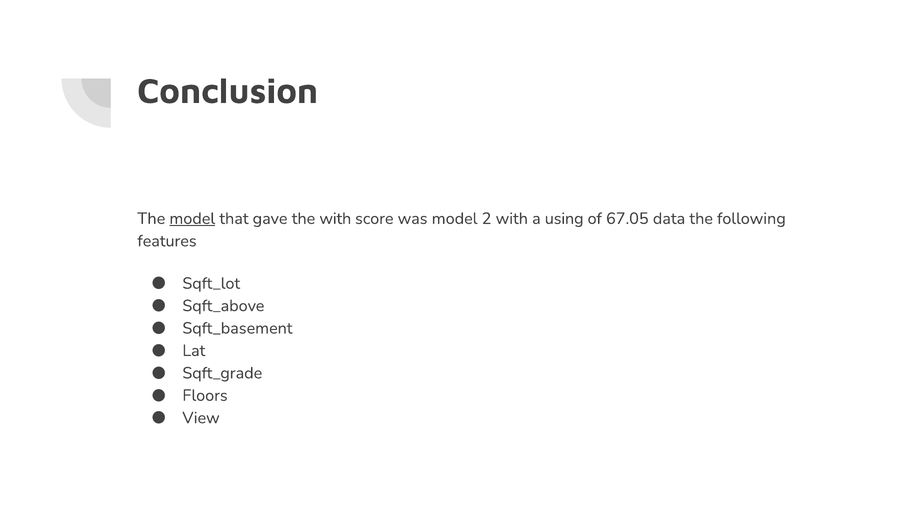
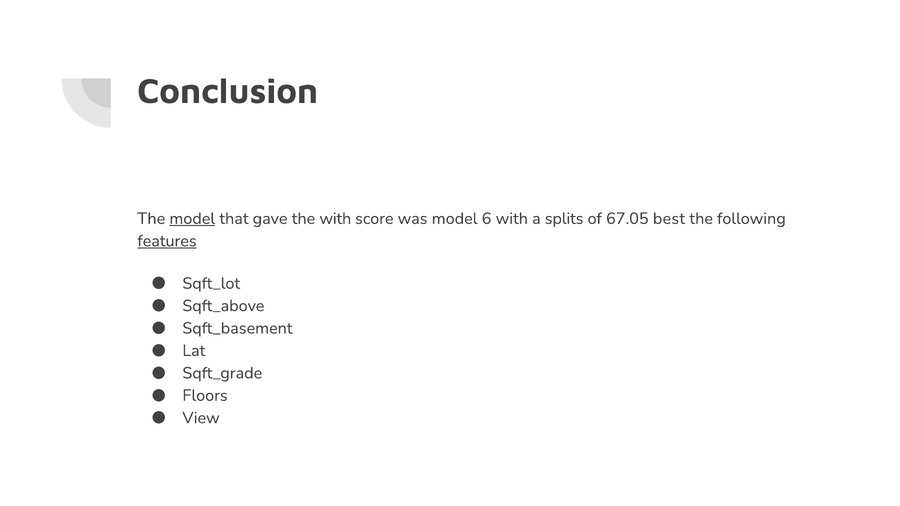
2: 2 -> 6
using: using -> splits
data: data -> best
features underline: none -> present
